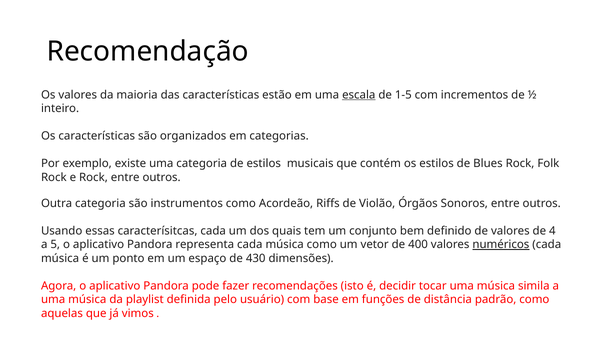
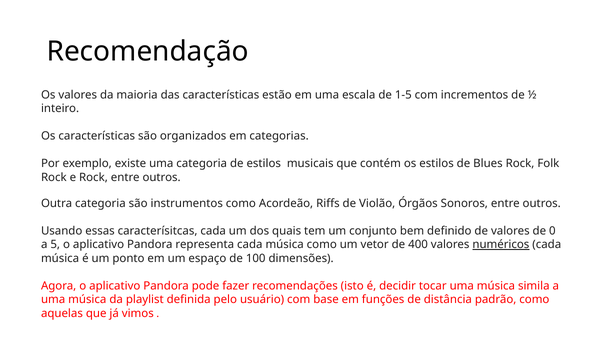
escala underline: present -> none
4: 4 -> 0
430: 430 -> 100
